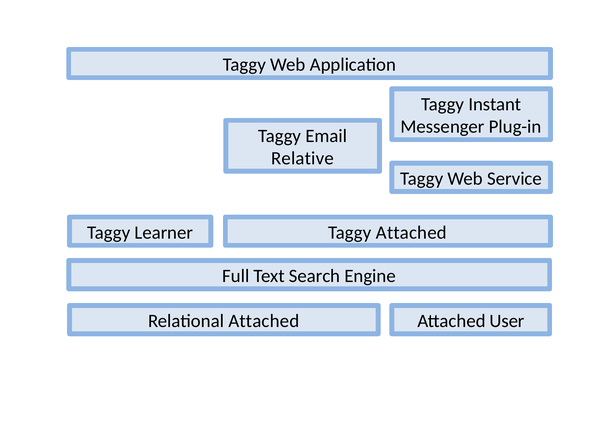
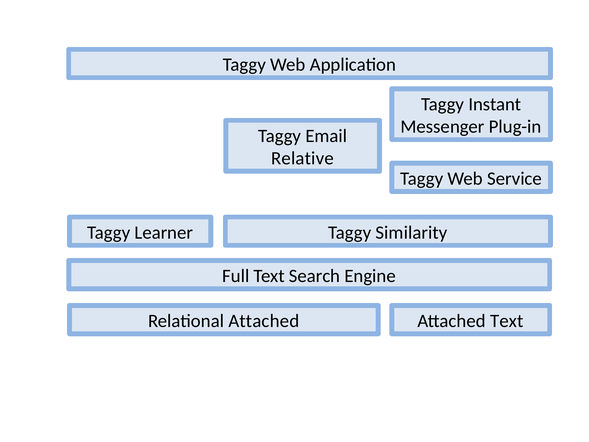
Taggy Attached: Attached -> Similarity
Attached User: User -> Text
